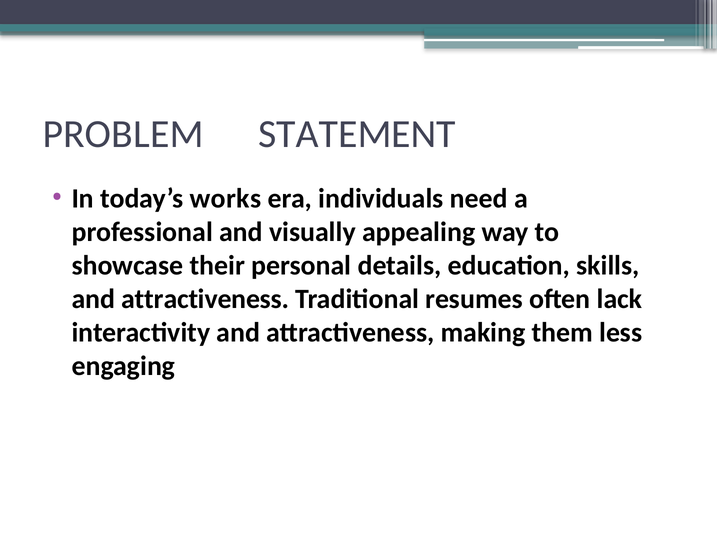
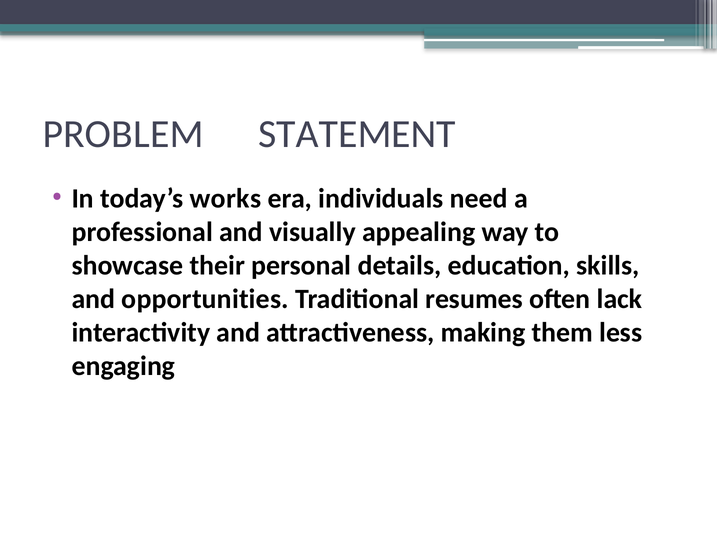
attractiveness at (205, 299): attractiveness -> opportunities
